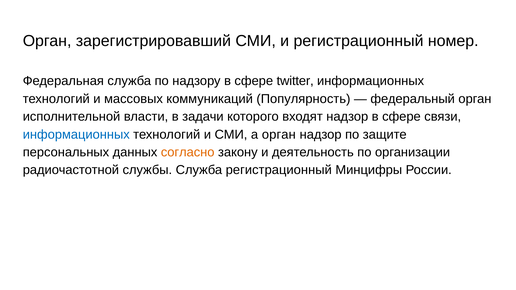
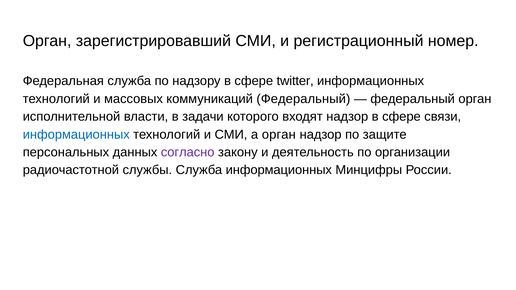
коммуникаций Популярность: Популярность -> Федеральный
согласно colour: orange -> purple
Служба регистрационный: регистрационный -> информационных
